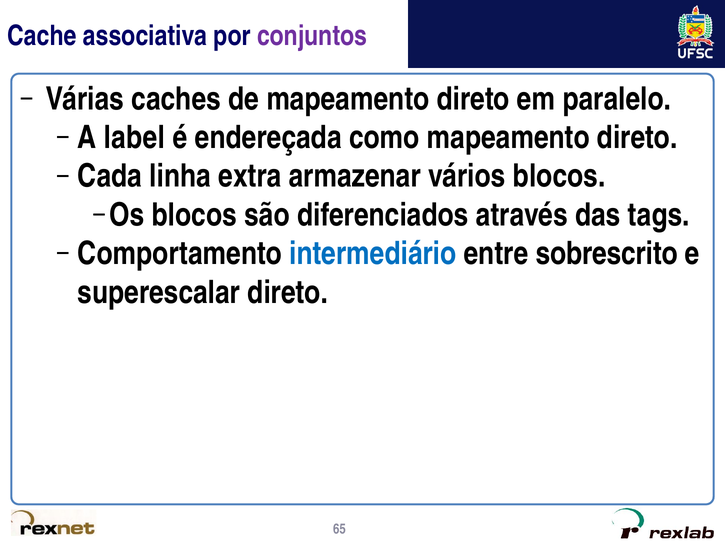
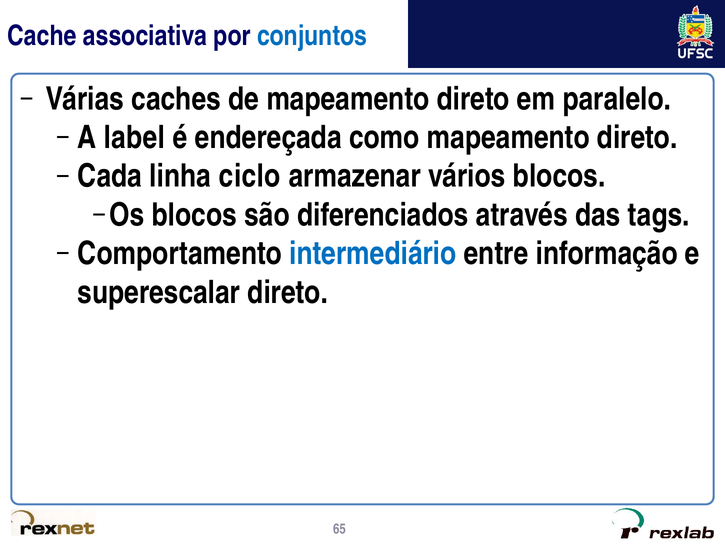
conjuntos colour: purple -> blue
extra: extra -> ciclo
sobrescrito: sobrescrito -> informação
